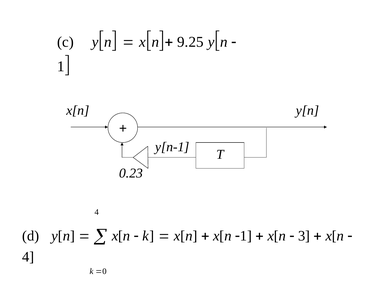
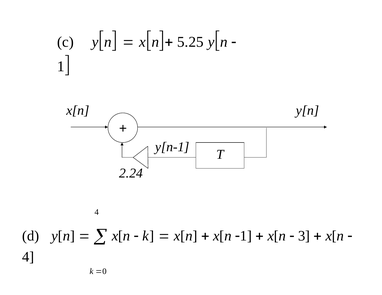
9.25: 9.25 -> 5.25
0.23: 0.23 -> 2.24
